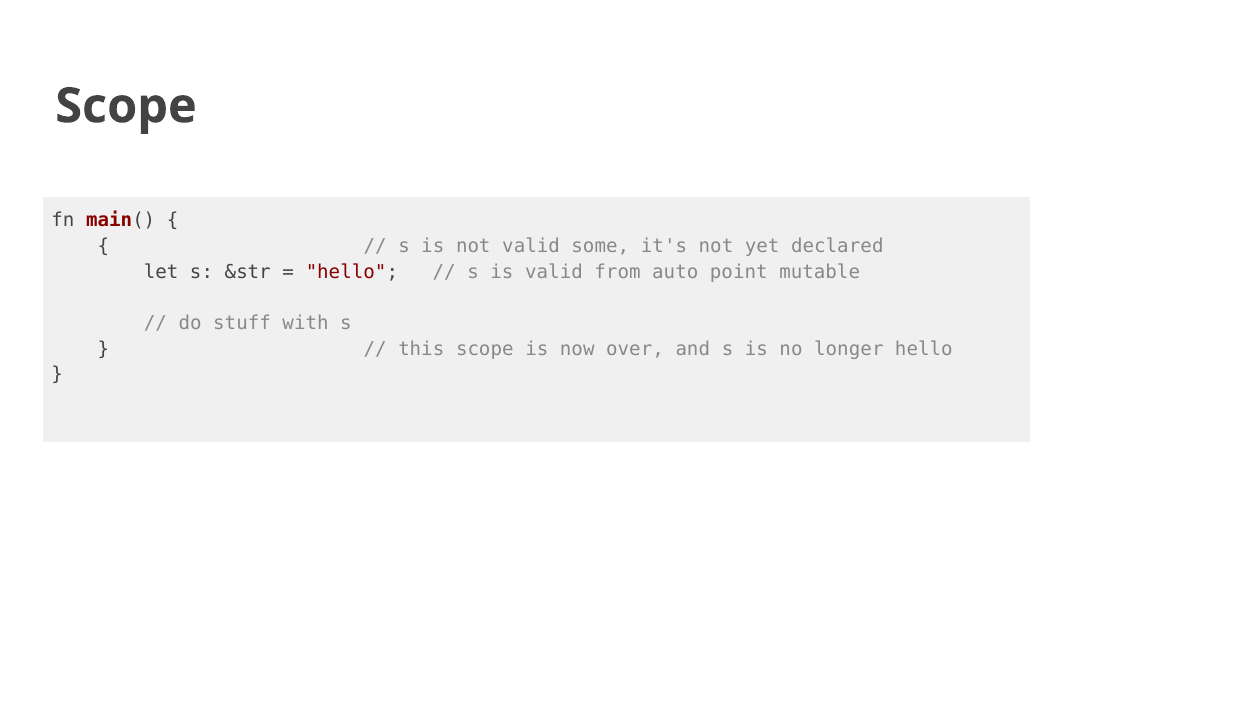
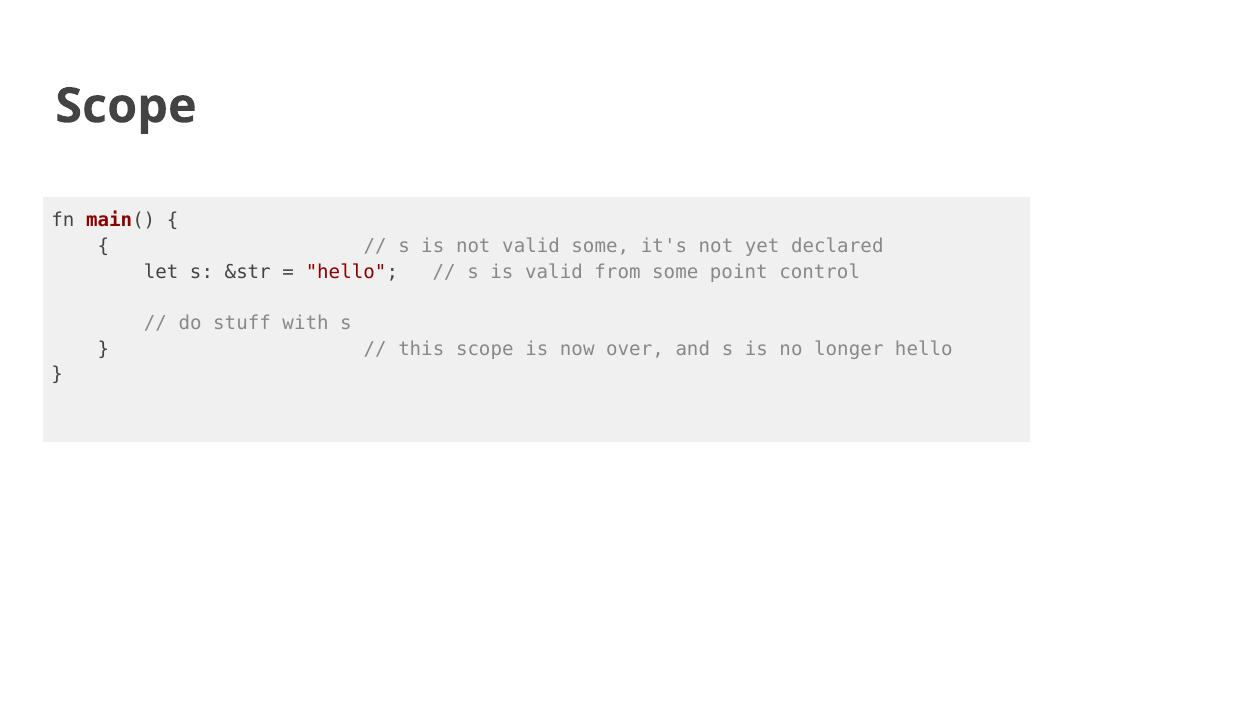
from auto: auto -> some
mutable: mutable -> control
